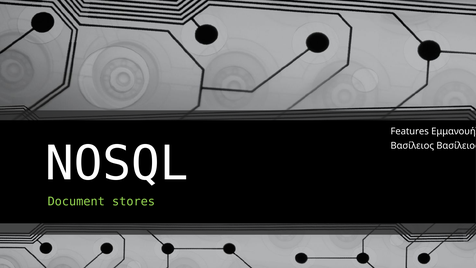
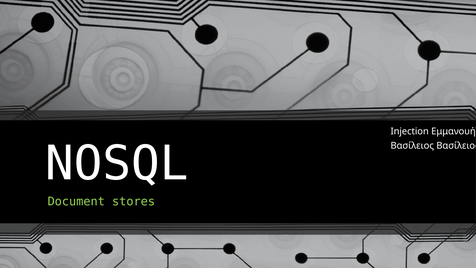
Features: Features -> Injection
